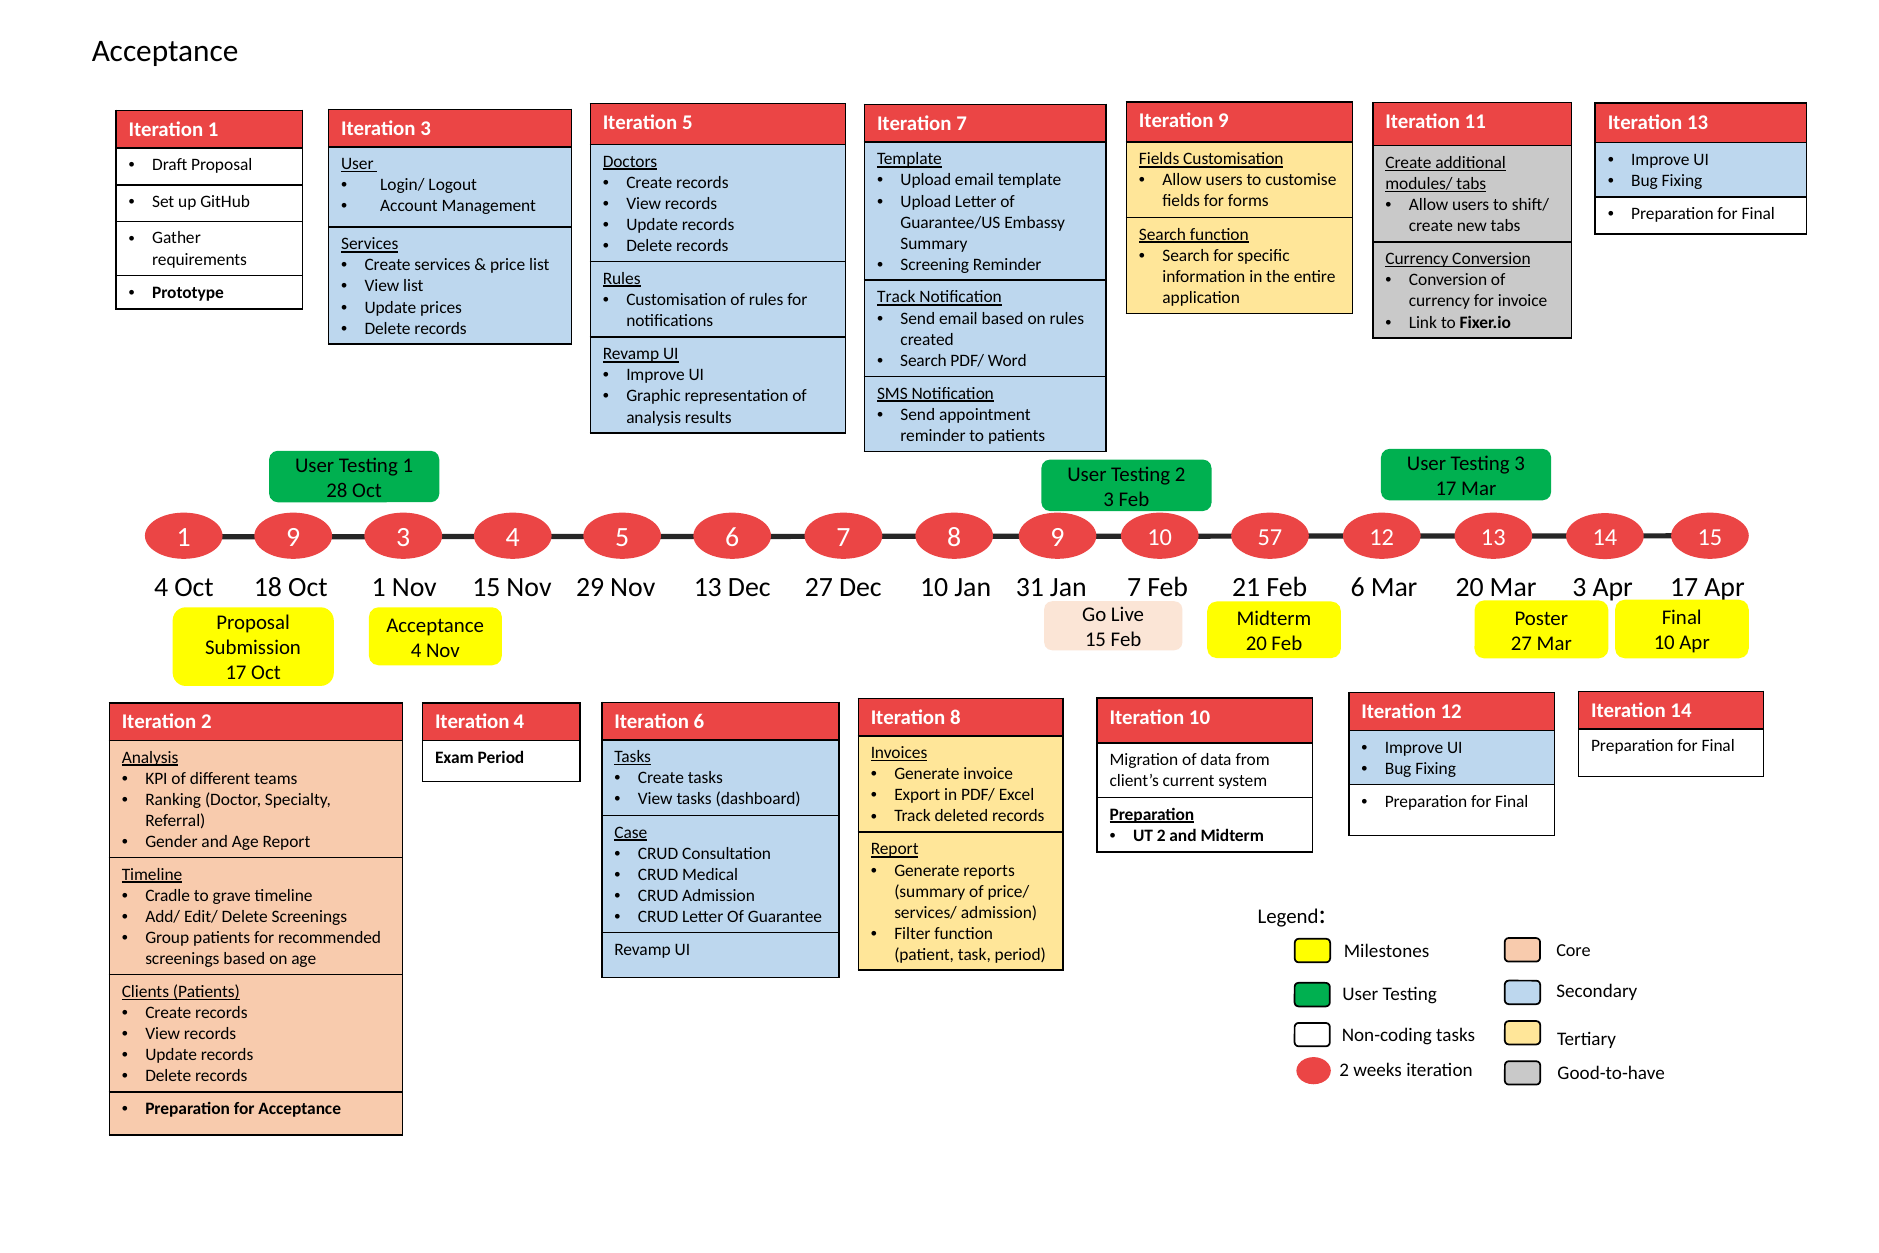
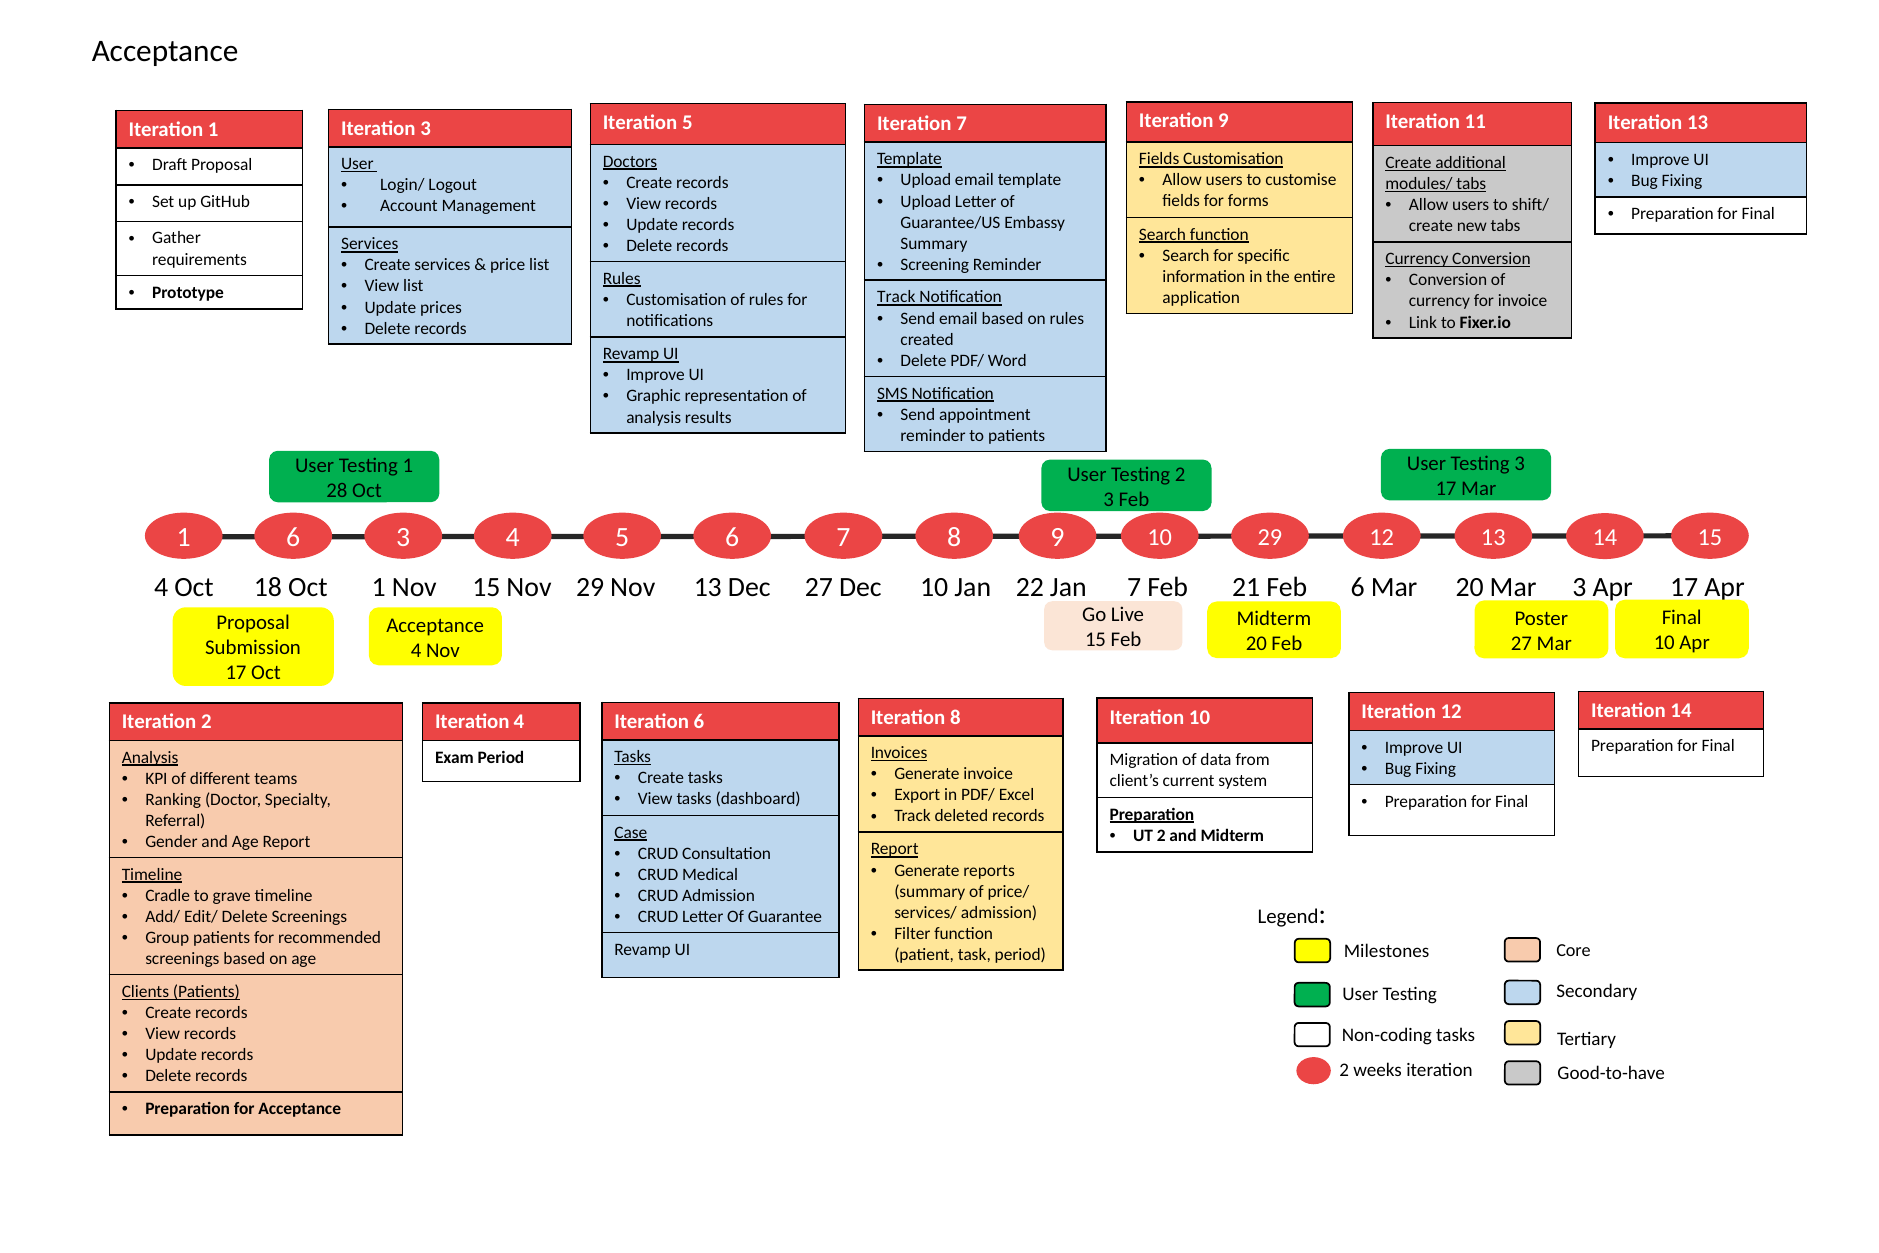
Search at (924, 360): Search -> Delete
1 9: 9 -> 6
10 57: 57 -> 29
31: 31 -> 22
